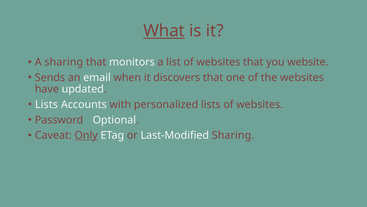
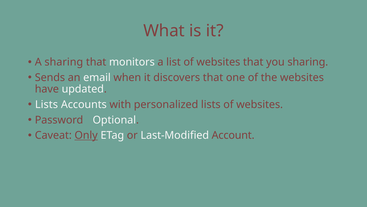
What underline: present -> none
you website: website -> sharing
Last-Modified Sharing: Sharing -> Account
